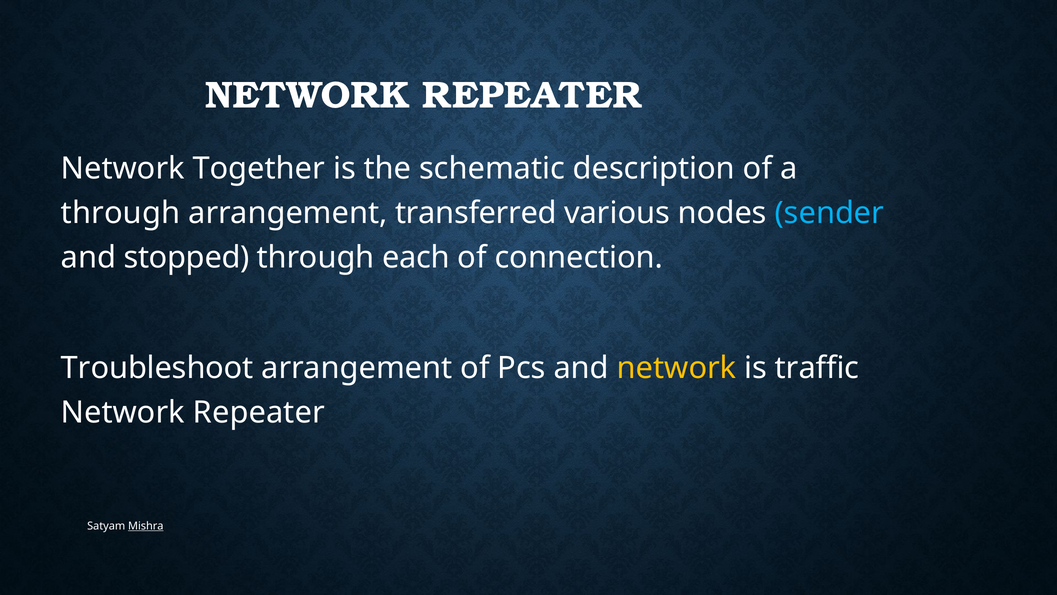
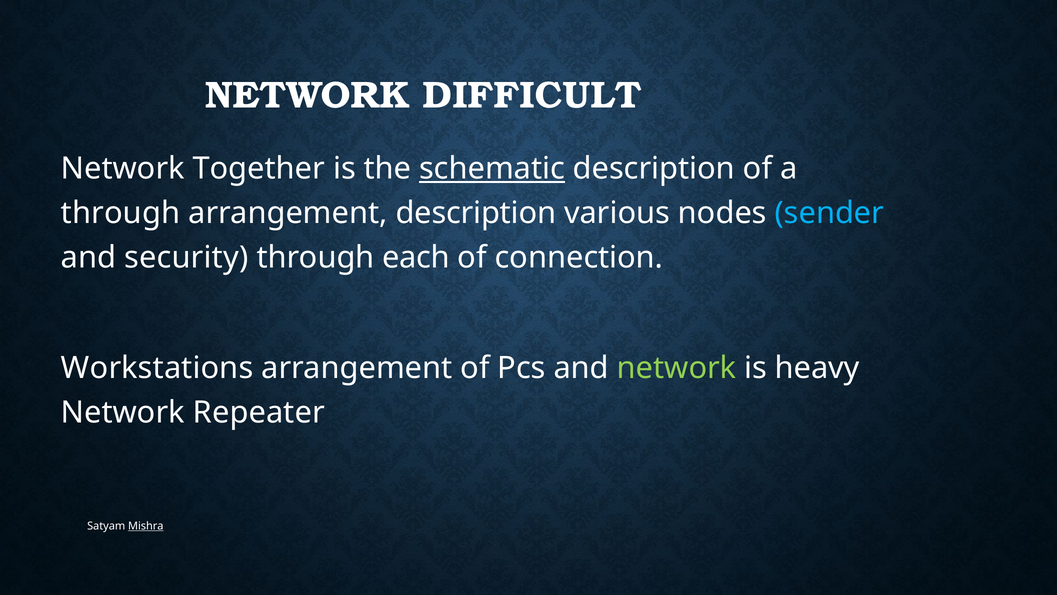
REPEATER at (532, 95): REPEATER -> DIFFICULT
schematic underline: none -> present
arrangement transferred: transferred -> description
stopped: stopped -> security
Troubleshoot: Troubleshoot -> Workstations
network at (677, 368) colour: yellow -> light green
traffic: traffic -> heavy
